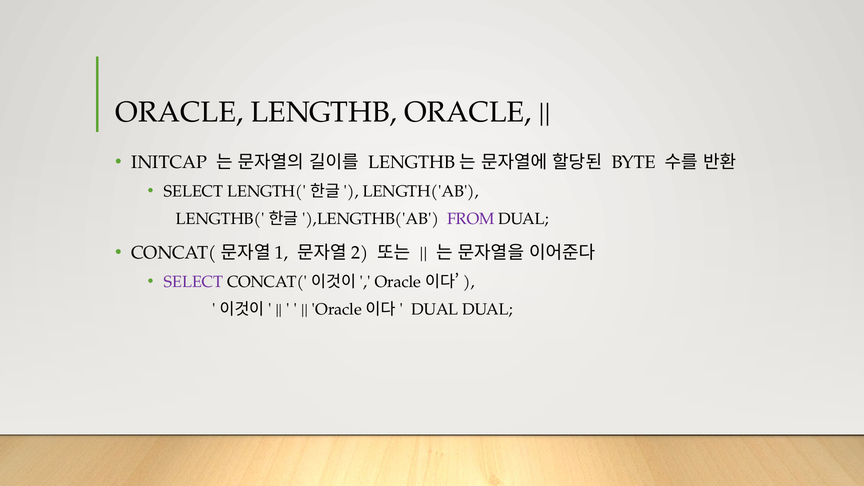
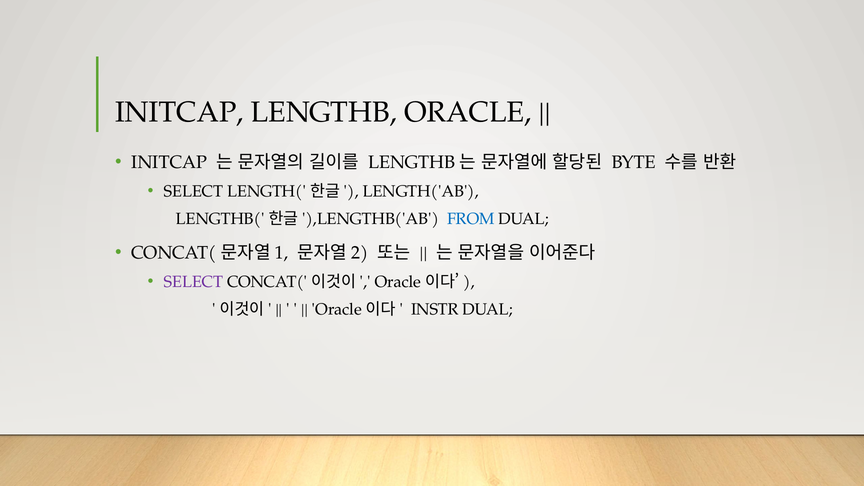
ORACLE at (179, 112): ORACLE -> INITCAP
FROM colour: purple -> blue
DUAL at (435, 310): DUAL -> INSTR
